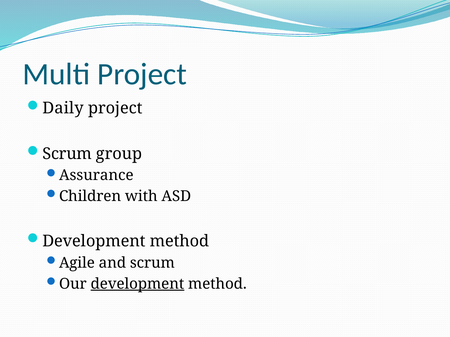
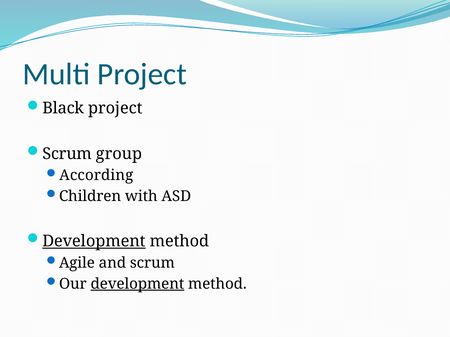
Daily: Daily -> Black
Assurance: Assurance -> According
Development at (94, 242) underline: none -> present
